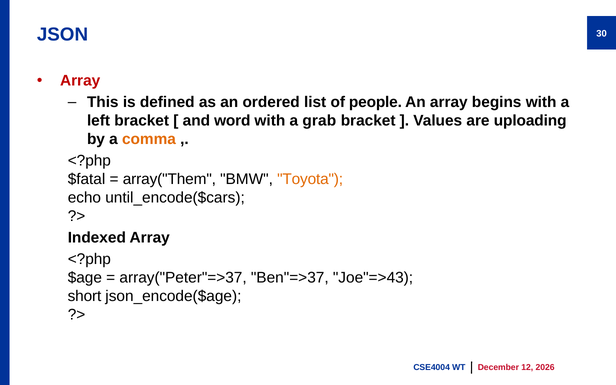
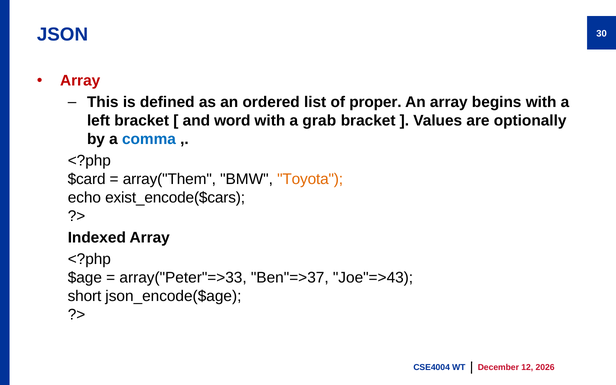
people: people -> proper
uploading: uploading -> optionally
comma colour: orange -> blue
$fatal: $fatal -> $card
until_encode($cars: until_encode($cars -> exist_encode($cars
array("Peter"=>37: array("Peter"=>37 -> array("Peter"=>33
